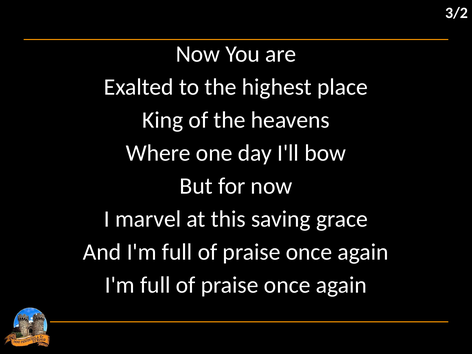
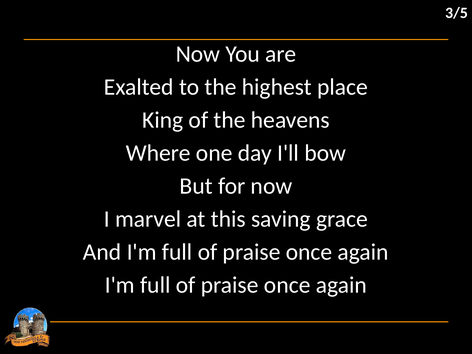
3/2: 3/2 -> 3/5
